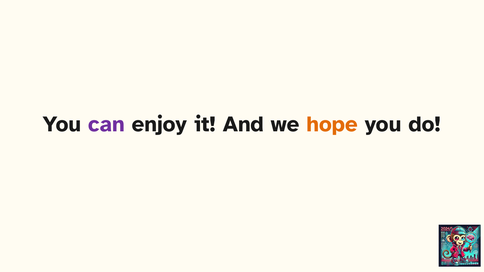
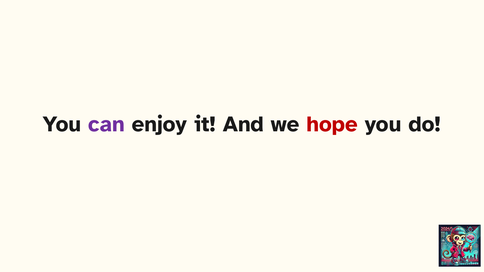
hope colour: orange -> red
